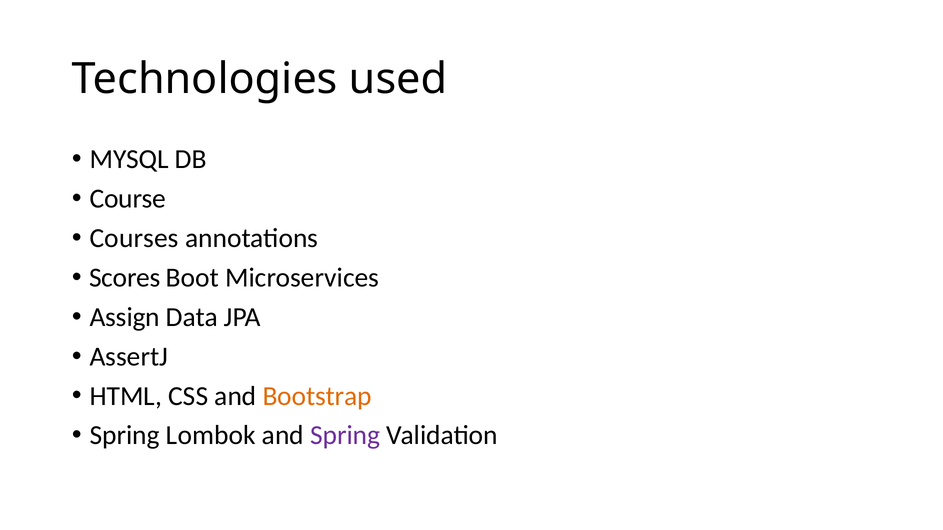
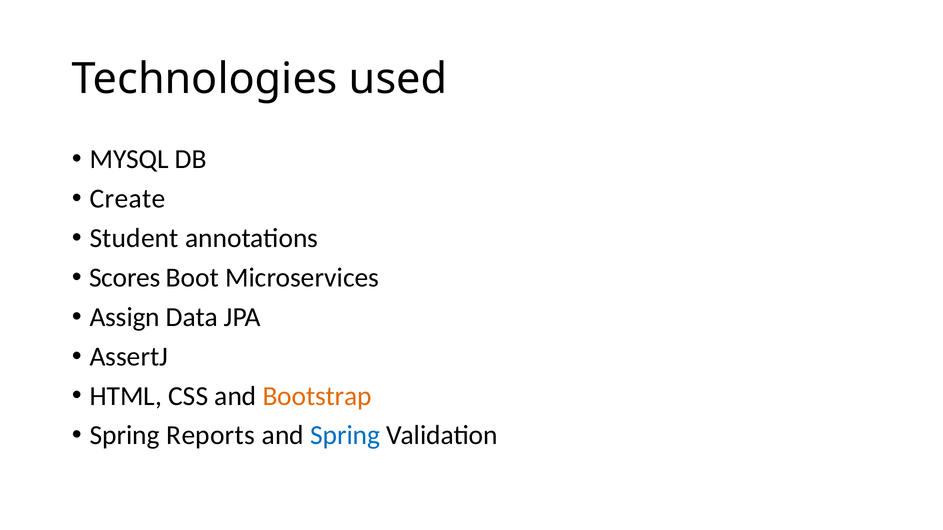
Course: Course -> Create
Courses: Courses -> Student
Lombok: Lombok -> Reports
Spring at (345, 436) colour: purple -> blue
